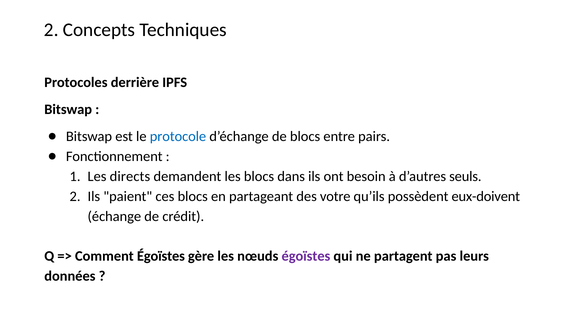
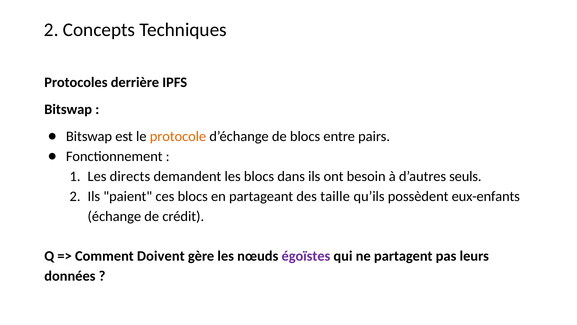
protocole colour: blue -> orange
votre: votre -> taille
eux-doivent: eux-doivent -> eux-enfants
Comment Égoïstes: Égoïstes -> Doivent
